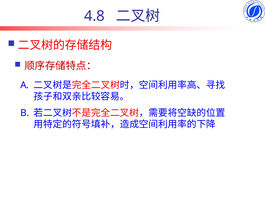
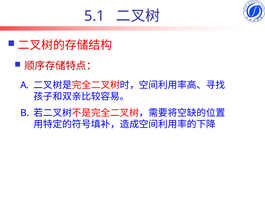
4.8: 4.8 -> 5.1
